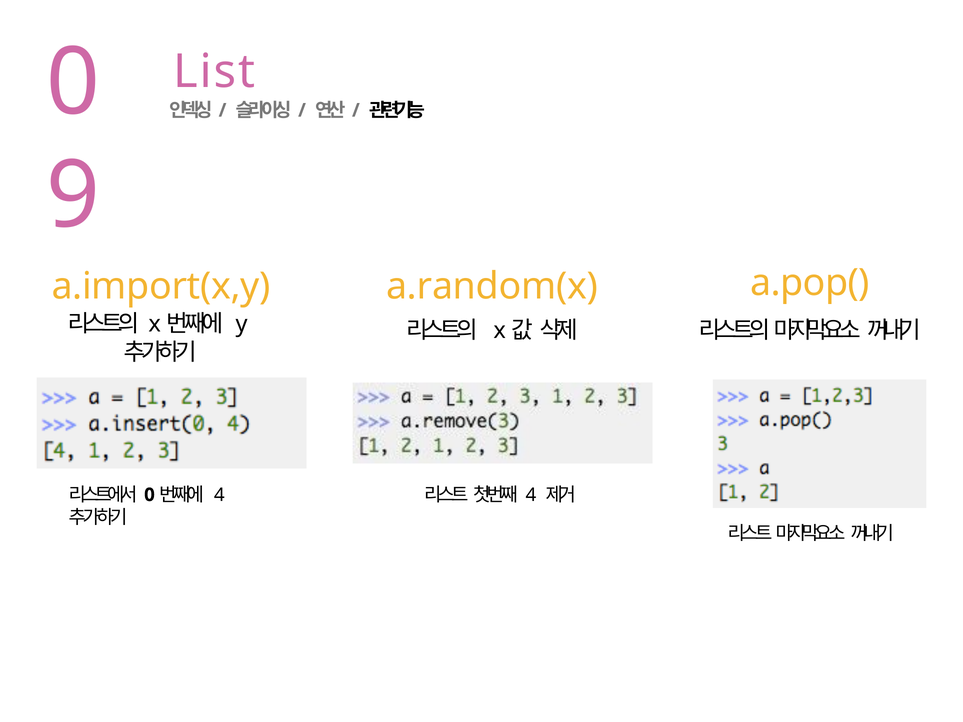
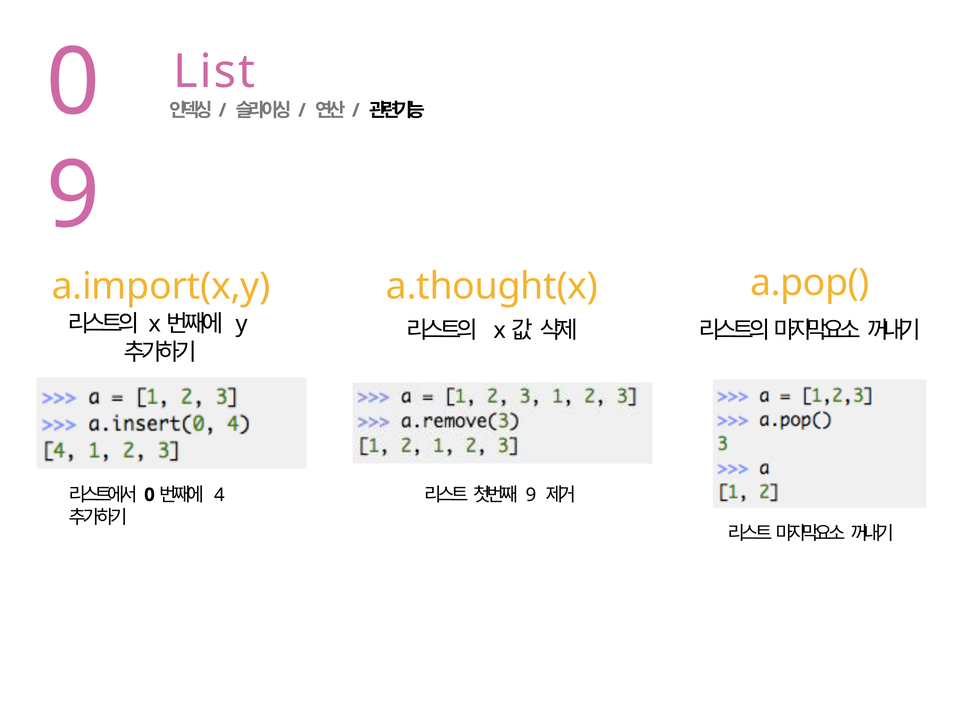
a.random(x: a.random(x -> a.thought(x
4 at (531, 495): 4 -> 9
